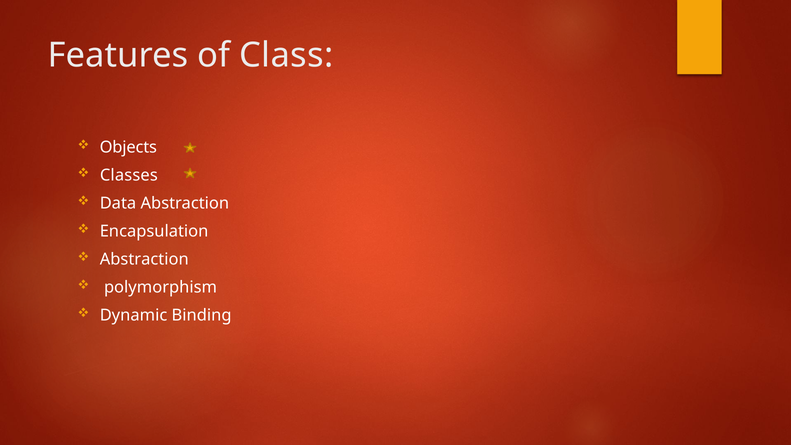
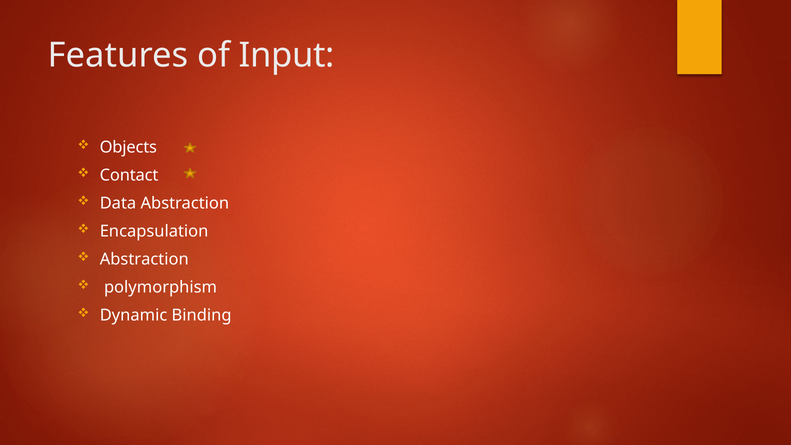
Class: Class -> Input
Classes: Classes -> Contact
